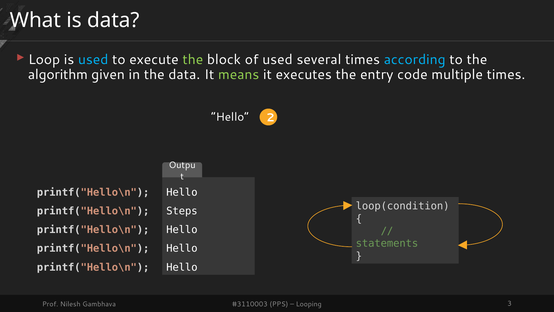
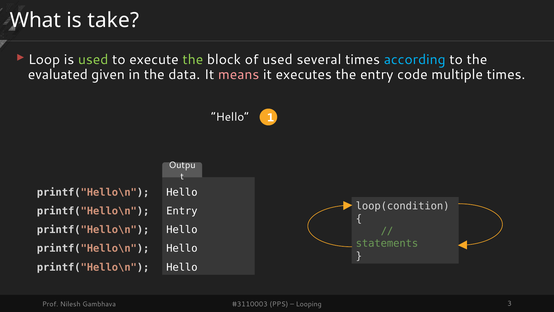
is data: data -> take
used at (93, 59) colour: light blue -> light green
algorithm: algorithm -> evaluated
means colour: light green -> pink
2: 2 -> 1
Steps at (182, 211): Steps -> Entry
